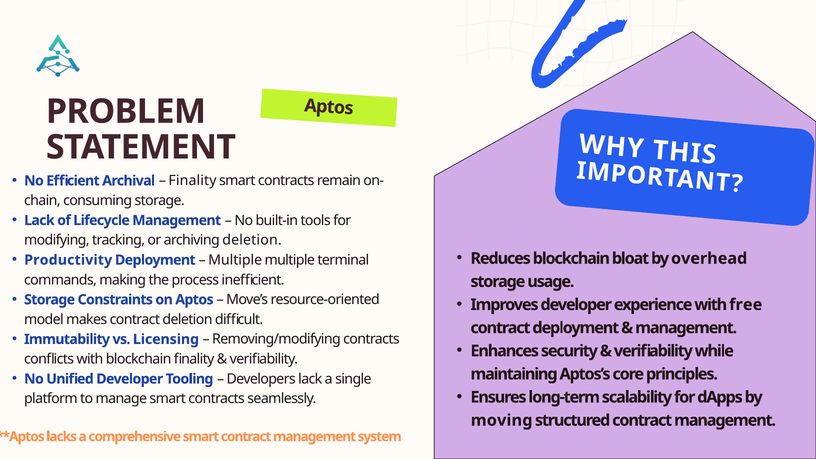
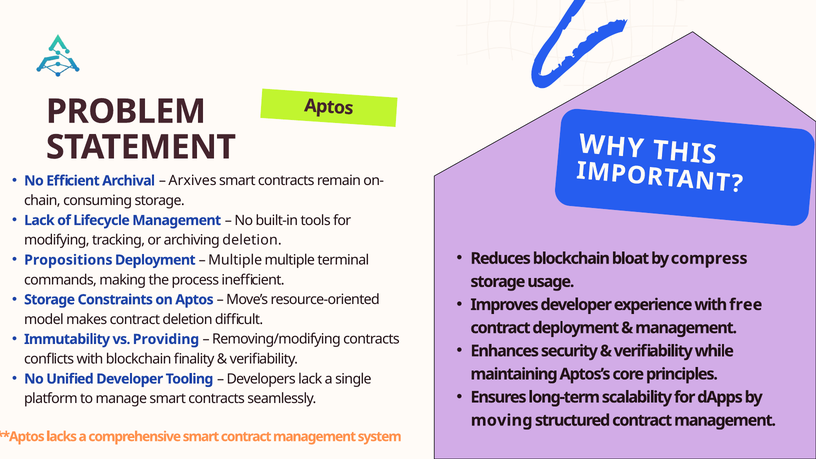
Finality at (192, 181): Finality -> Arxives
overhead: overhead -> compress
Productivity: Productivity -> Propositions
Licensing: Licensing -> Providing
